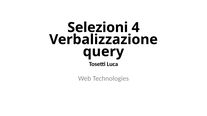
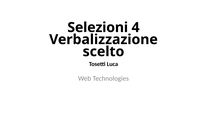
query: query -> scelto
